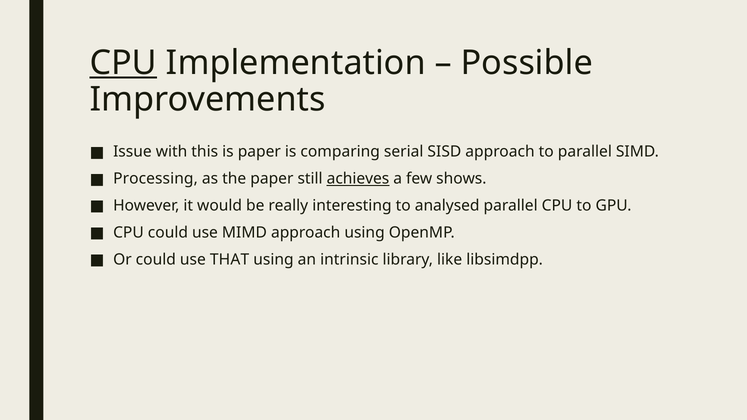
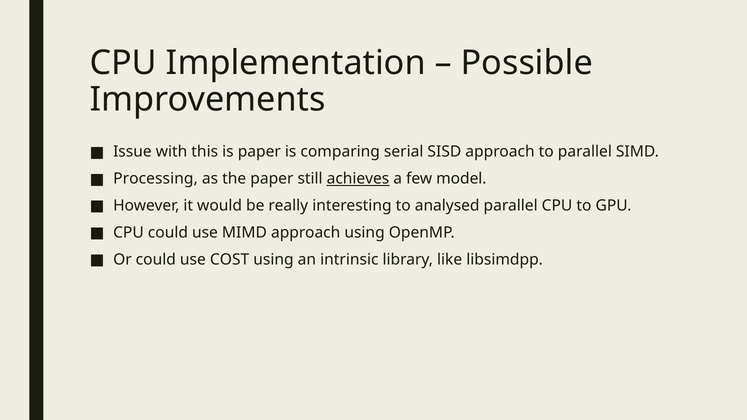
CPU at (123, 63) underline: present -> none
shows: shows -> model
THAT: THAT -> COST
